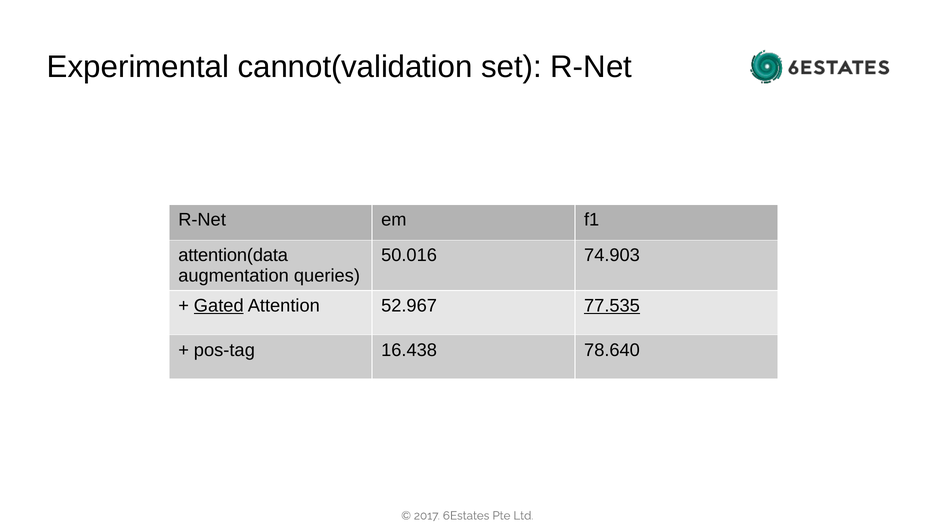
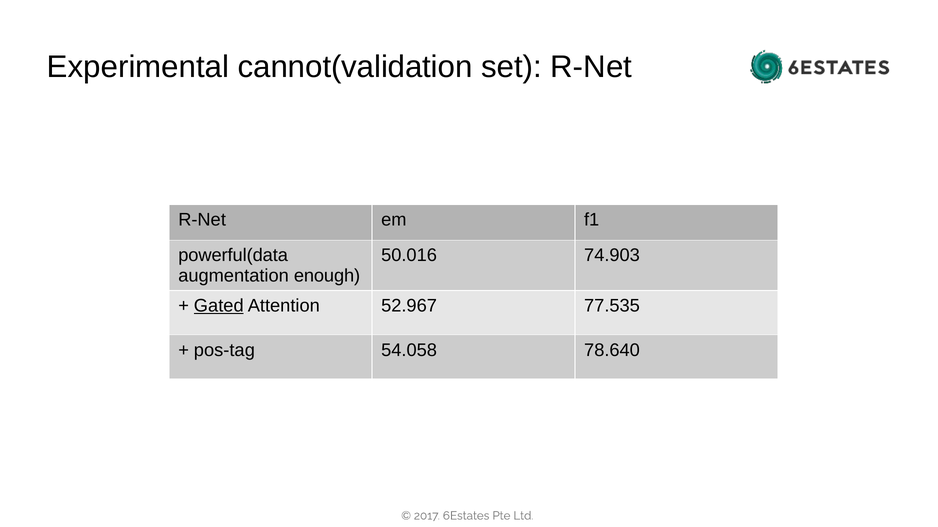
attention(data: attention(data -> powerful(data
queries: queries -> enough
77.535 underline: present -> none
16.438: 16.438 -> 54.058
